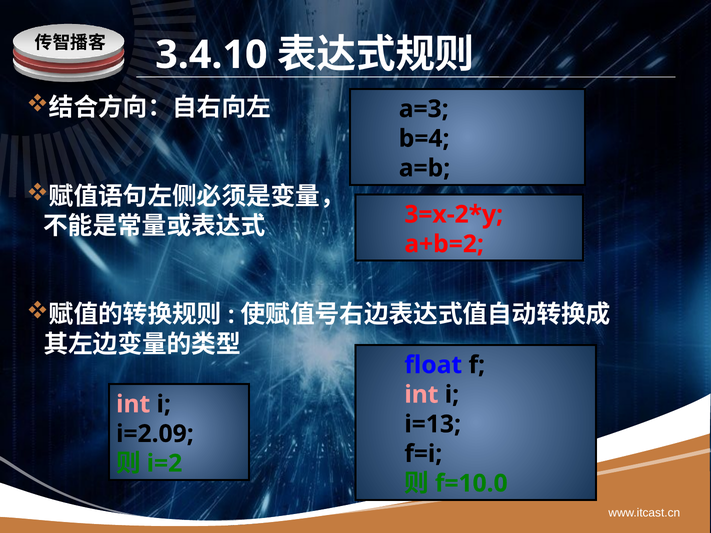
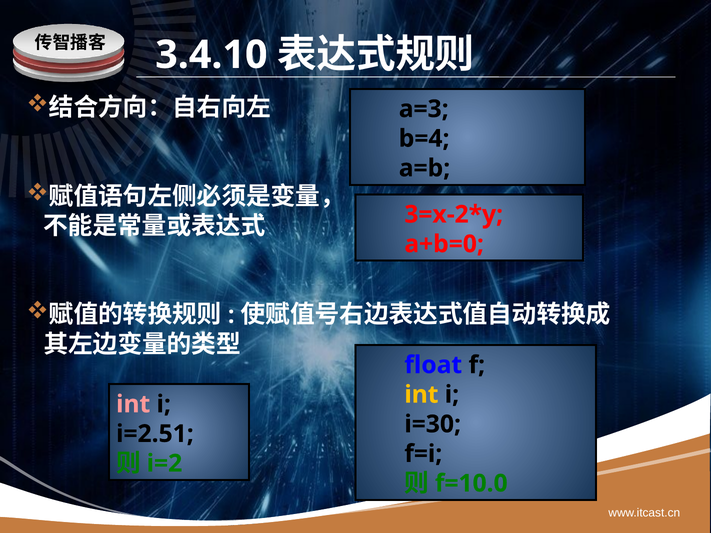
a+b=2: a+b=2 -> a+b=0
int at (421, 395) colour: pink -> yellow
i=13: i=13 -> i=30
i=2.09: i=2.09 -> i=2.51
